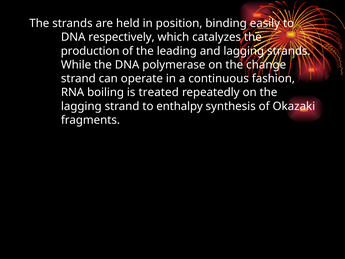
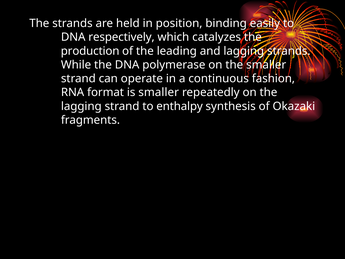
the change: change -> smaller
boiling: boiling -> format
is treated: treated -> smaller
